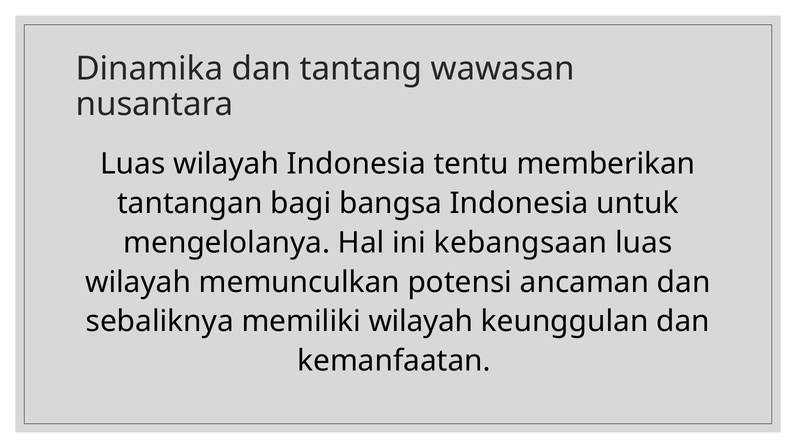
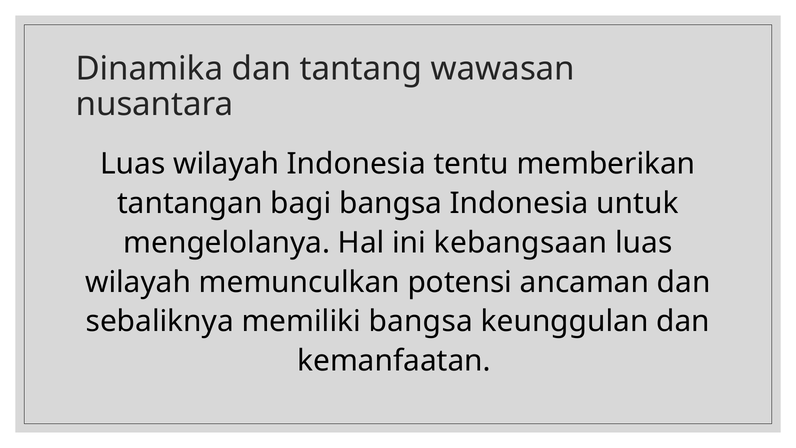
memiliki wilayah: wilayah -> bangsa
